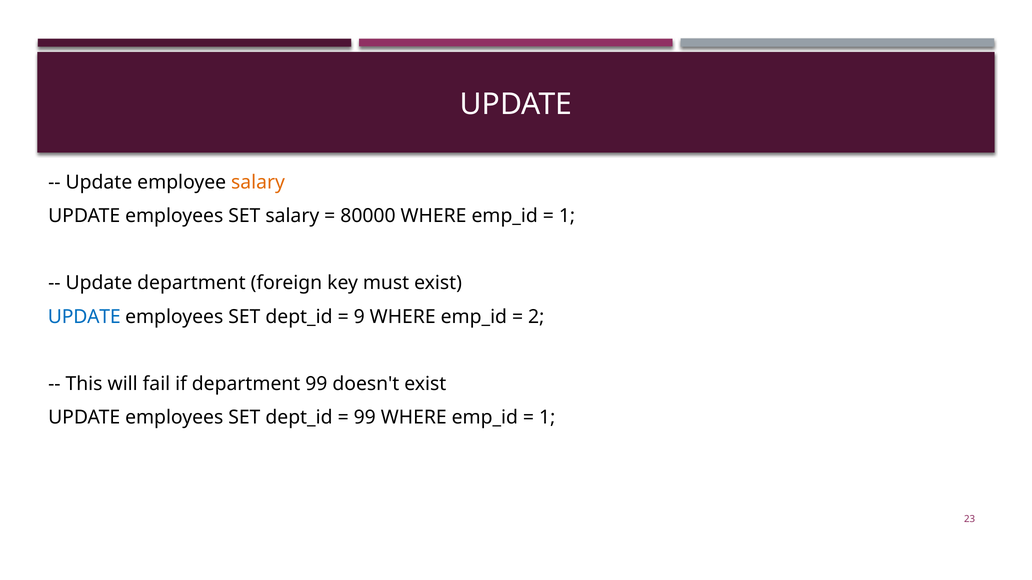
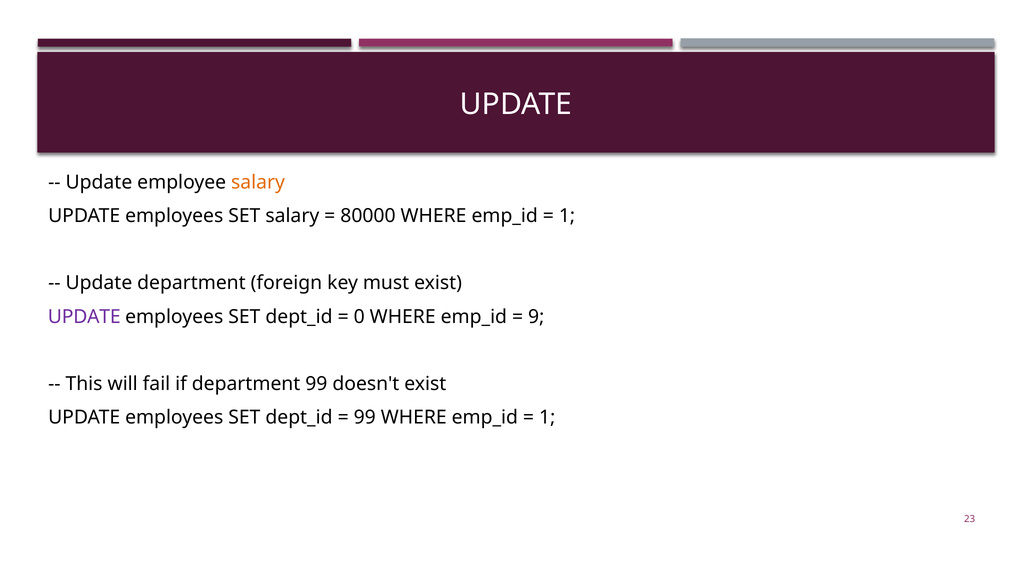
UPDATE at (84, 317) colour: blue -> purple
9: 9 -> 0
2: 2 -> 9
